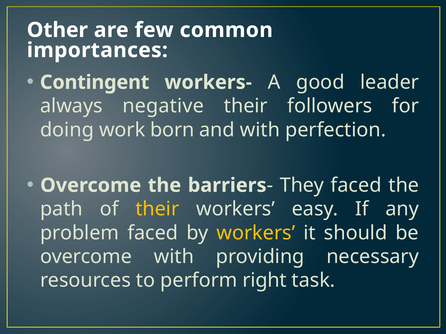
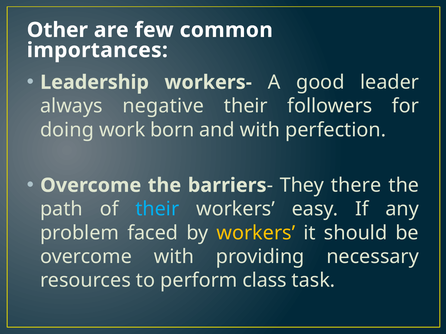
Contingent: Contingent -> Leadership
They faced: faced -> there
their at (157, 209) colour: yellow -> light blue
right: right -> class
